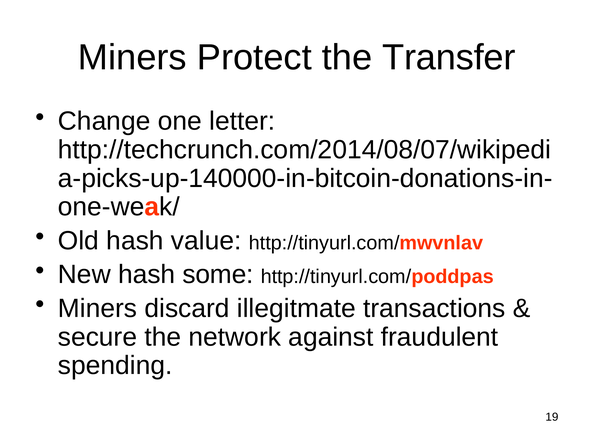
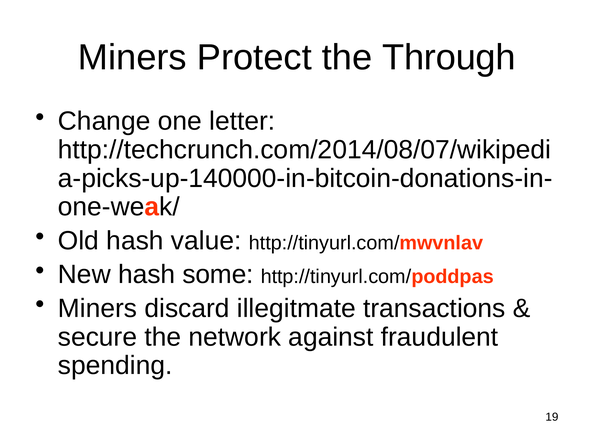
Transfer: Transfer -> Through
